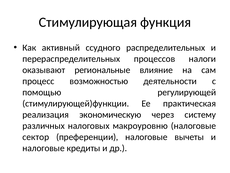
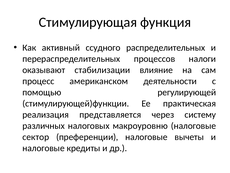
региональные: региональные -> стабилизации
возможностью: возможностью -> американском
экономическую: экономическую -> представляется
